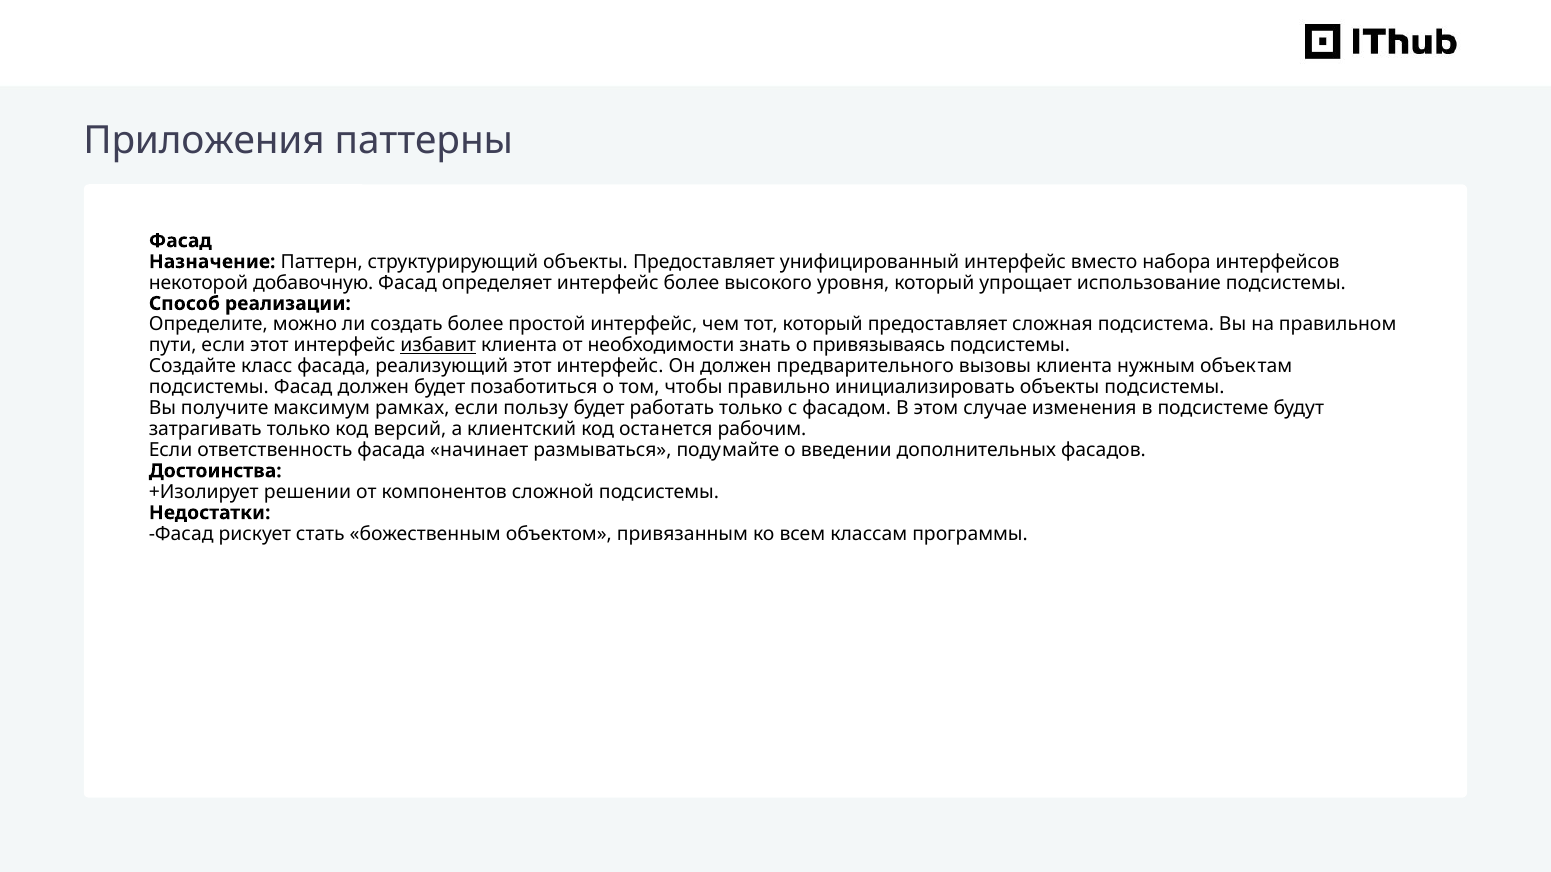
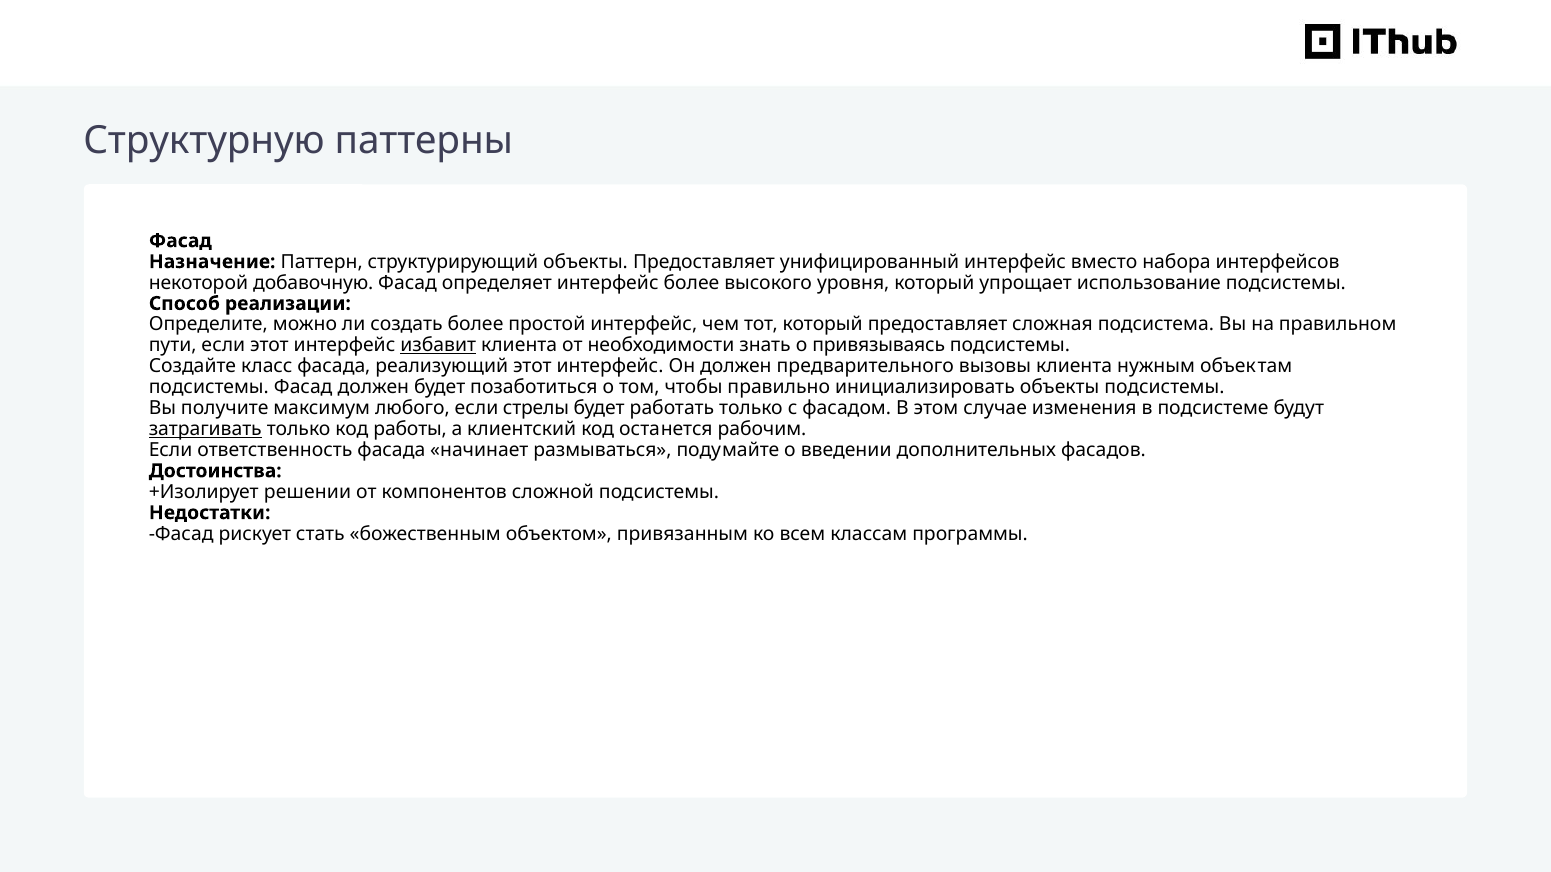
Приложения: Приложения -> Структурную
рамках: рамках -> любого
пользу: пользу -> стрелы
затрагивать underline: none -> present
версий: версий -> работы
